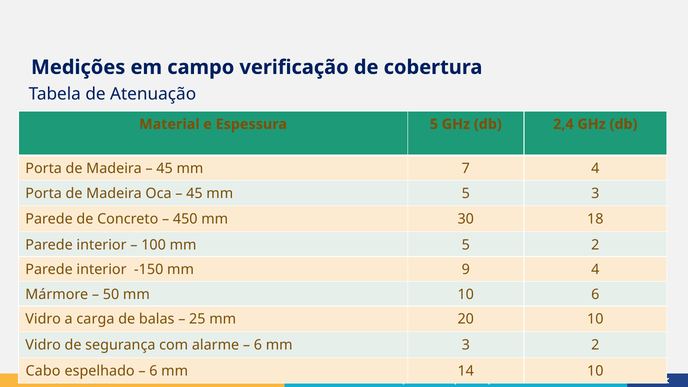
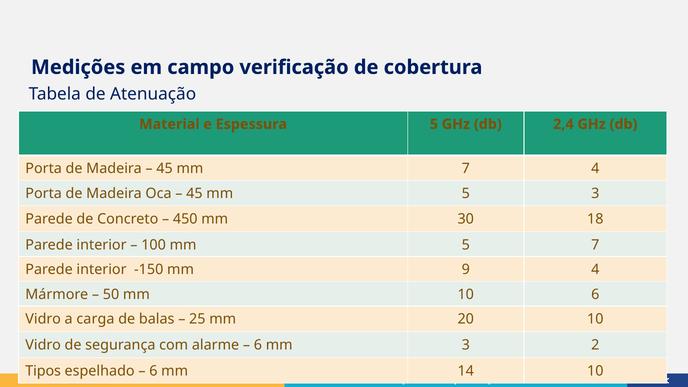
5 2: 2 -> 7
Cabo: Cabo -> Tipos
